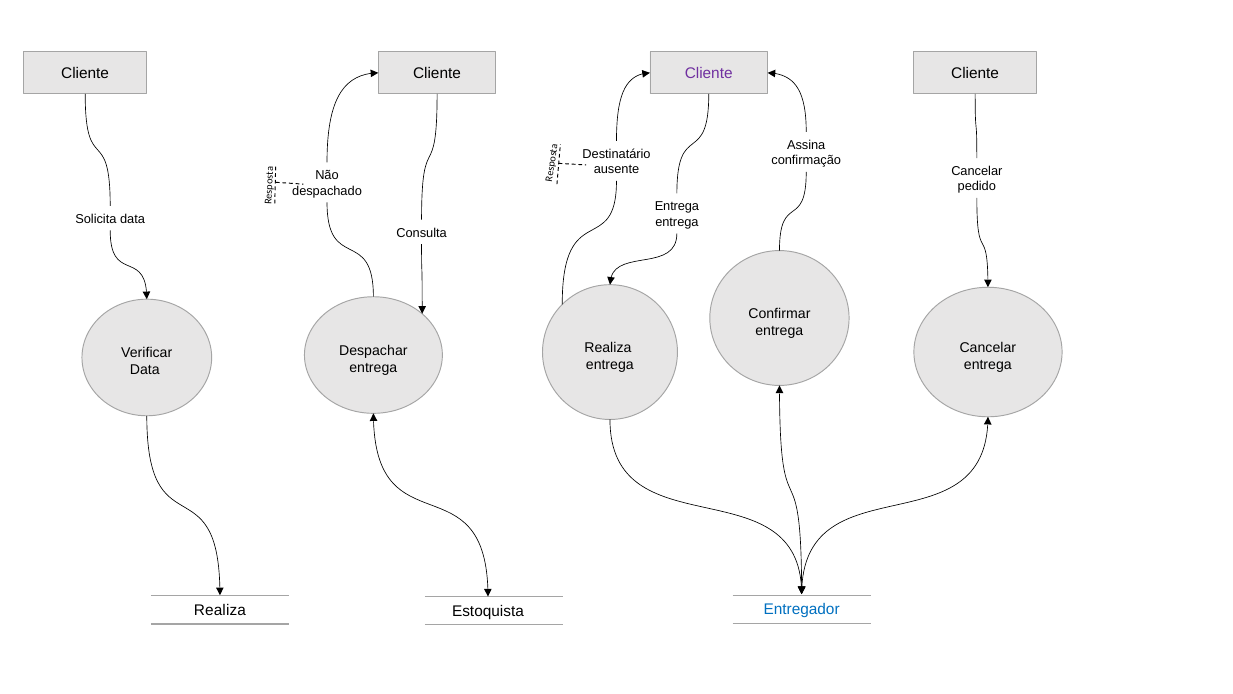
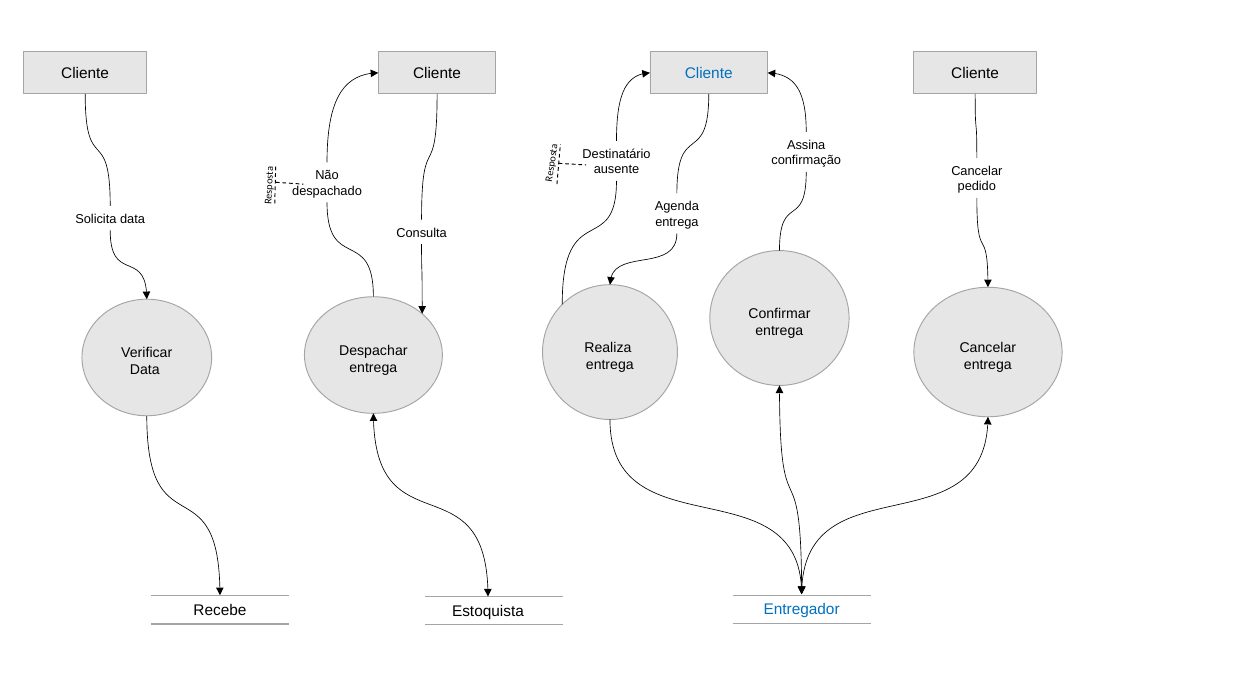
Cliente at (709, 74) colour: purple -> blue
Entrega at (677, 206): Entrega -> Agenda
Realiza at (220, 610): Realiza -> Recebe
